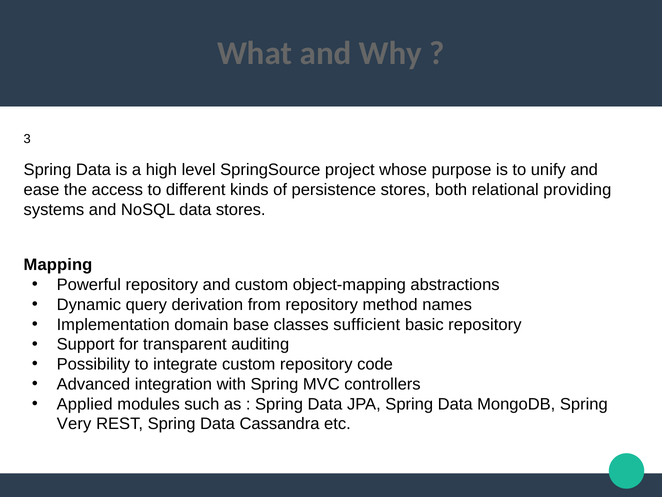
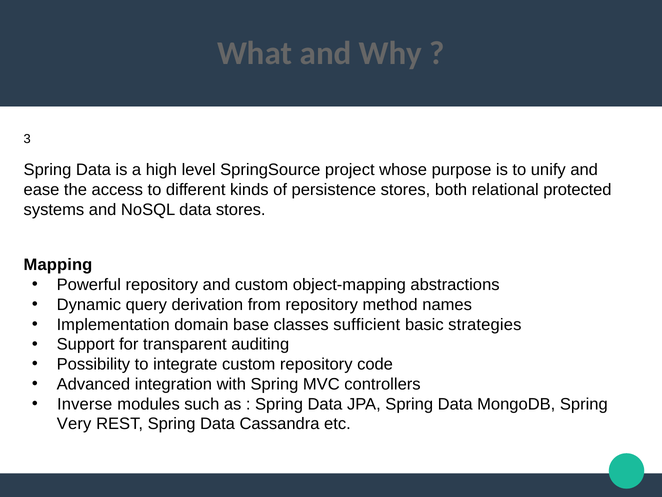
providing: providing -> protected
basic repository: repository -> strategies
Applied: Applied -> Inverse
